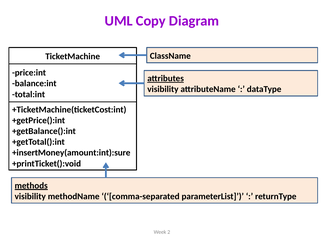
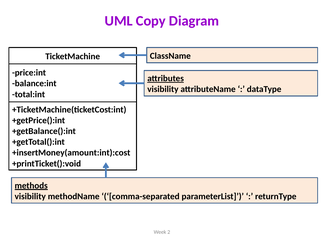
+insertMoney(amount:int):sure: +insertMoney(amount:int):sure -> +insertMoney(amount:int):cost
